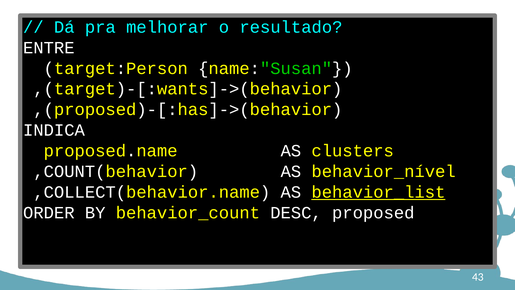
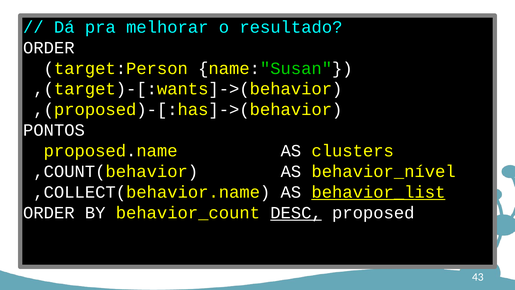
ENTRE at (49, 48): ENTRE -> ORDER
INDICA: INDICA -> PONTOS
DESC underline: none -> present
